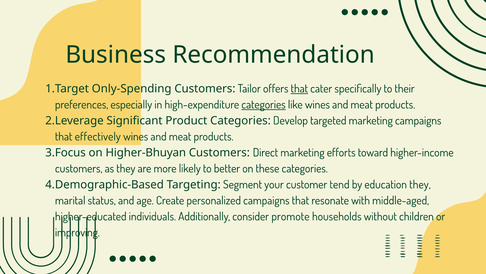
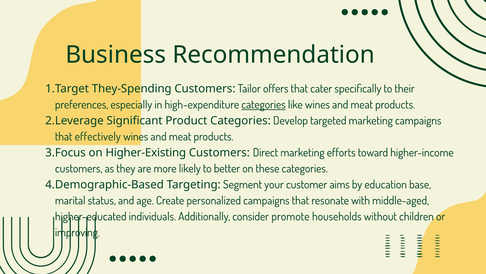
Only-Spending: Only-Spending -> They-Spending
that at (299, 89) underline: present -> none
Higher-Bhuyan: Higher-Bhuyan -> Higher-Existing
tend: tend -> aims
education they: they -> base
